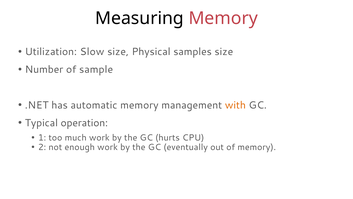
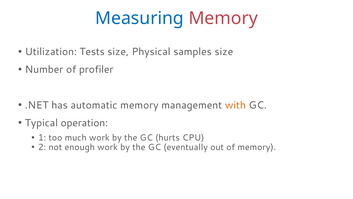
Measuring colour: black -> blue
Slow: Slow -> Tests
sample: sample -> profiler
